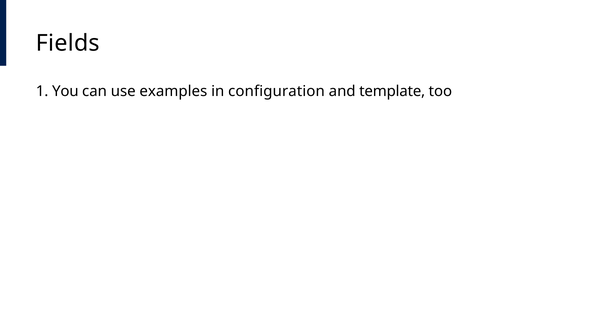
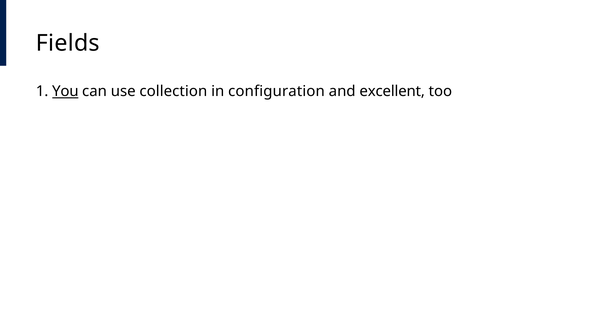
You underline: none -> present
examples: examples -> collection
template: template -> excellent
